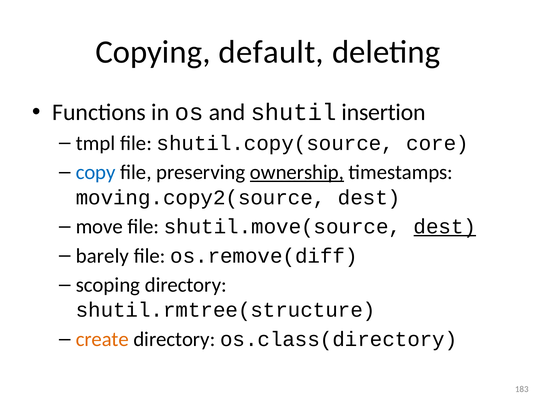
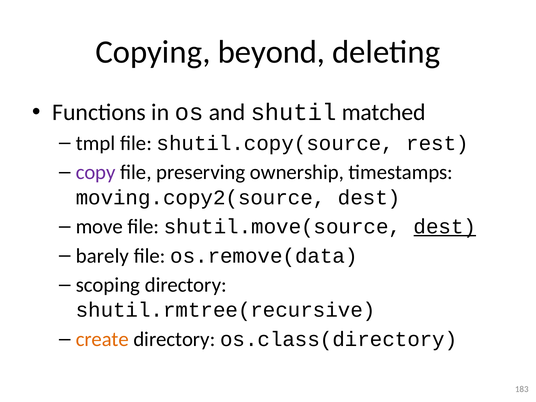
default: default -> beyond
insertion: insertion -> matched
core: core -> rest
copy colour: blue -> purple
ownership underline: present -> none
os.remove(diff: os.remove(diff -> os.remove(data
shutil.rmtree(structure: shutil.rmtree(structure -> shutil.rmtree(recursive
